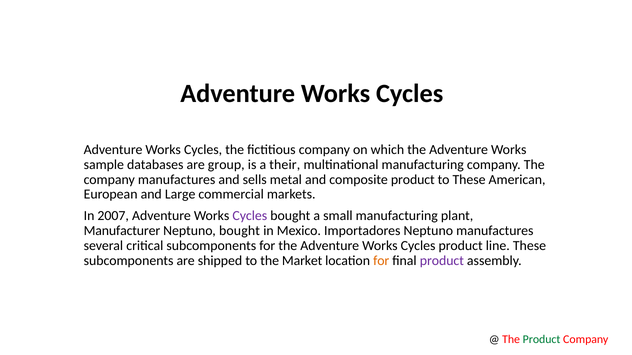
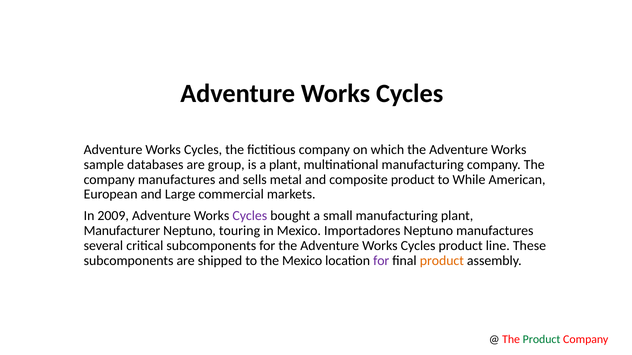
a their: their -> plant
to These: These -> While
2007: 2007 -> 2009
Neptuno bought: bought -> touring
the Market: Market -> Mexico
for at (381, 261) colour: orange -> purple
product at (442, 261) colour: purple -> orange
